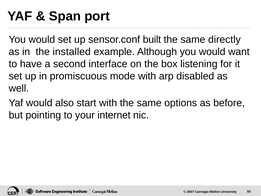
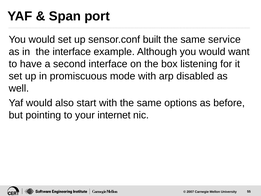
directly: directly -> service
the installed: installed -> interface
